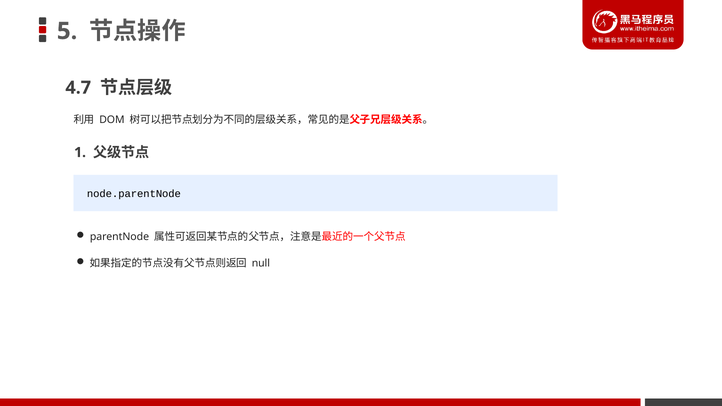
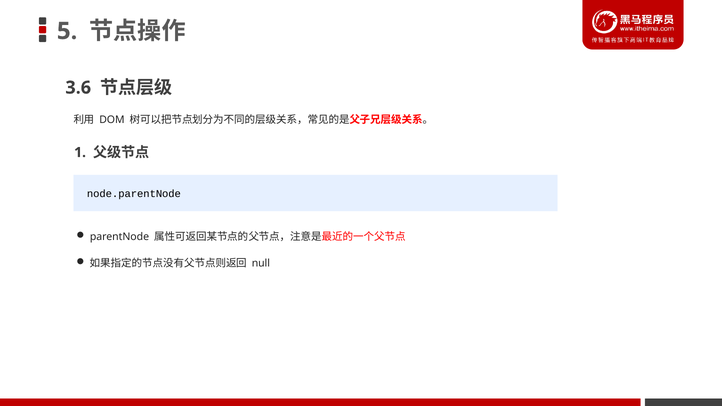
4.7: 4.7 -> 3.6
